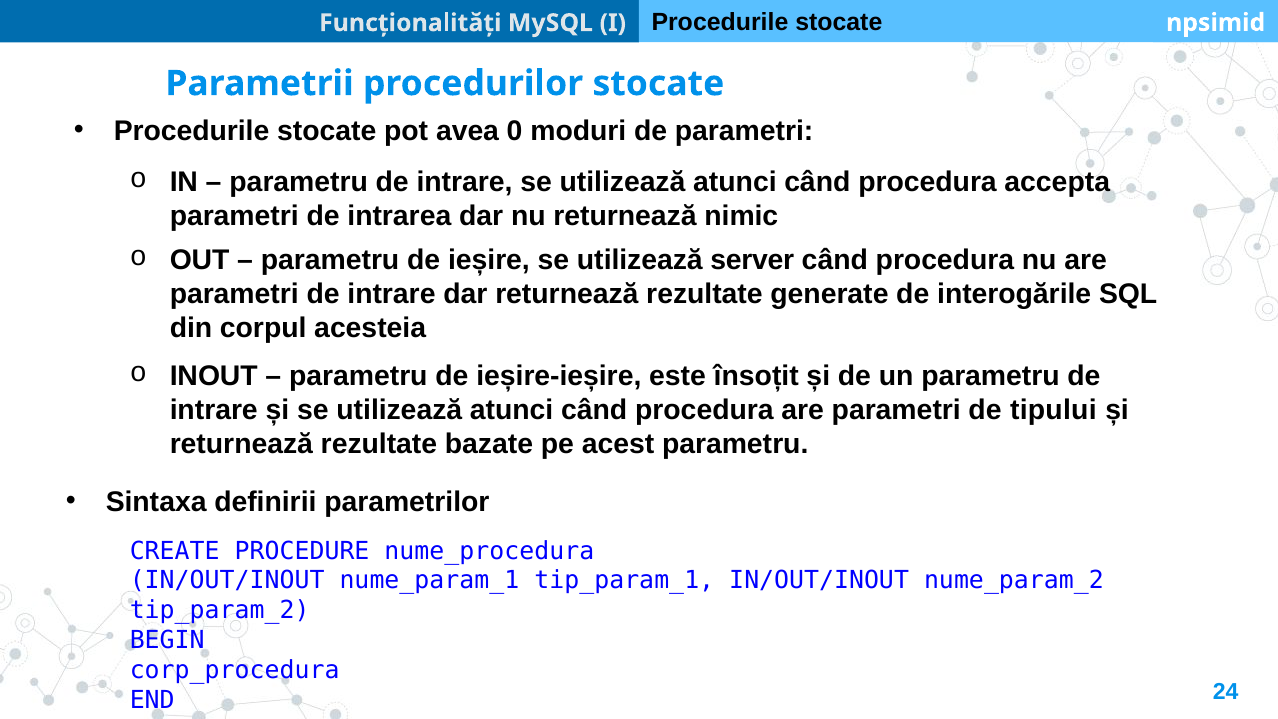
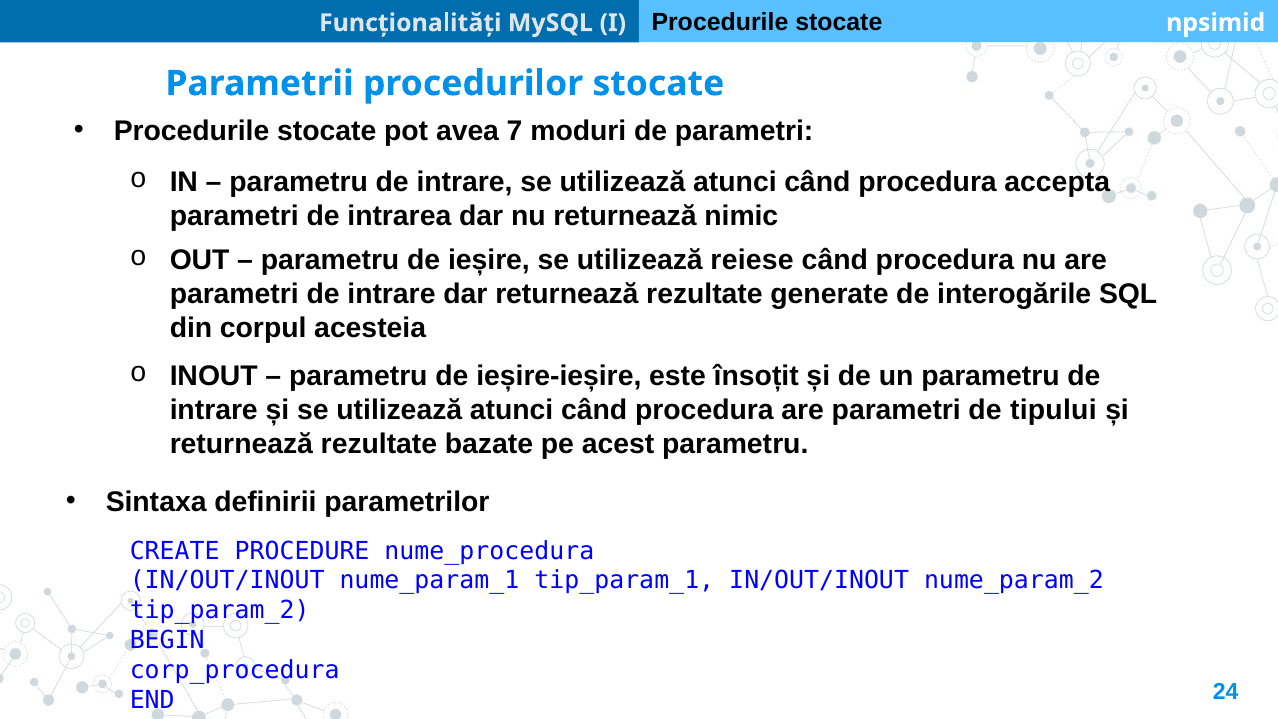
0: 0 -> 7
server: server -> reiese
